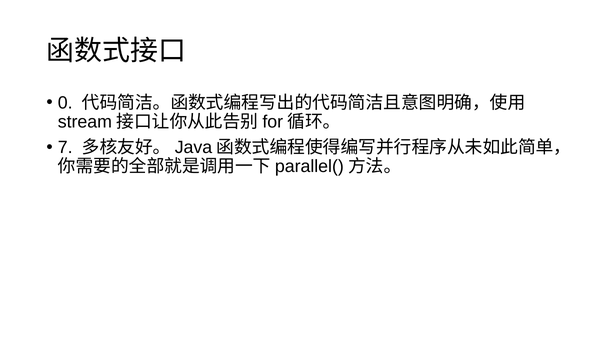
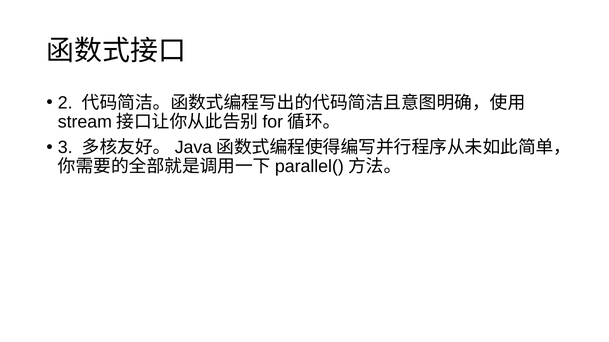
0: 0 -> 2
7: 7 -> 3
